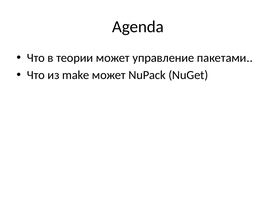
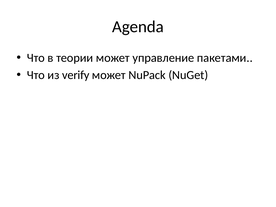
make: make -> verify
